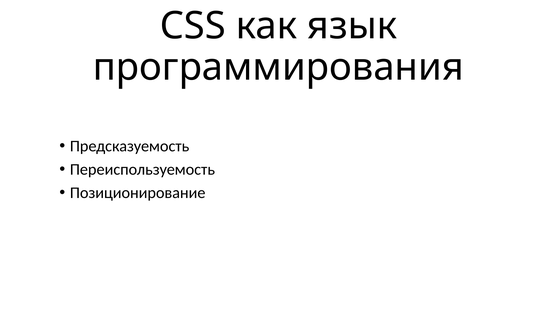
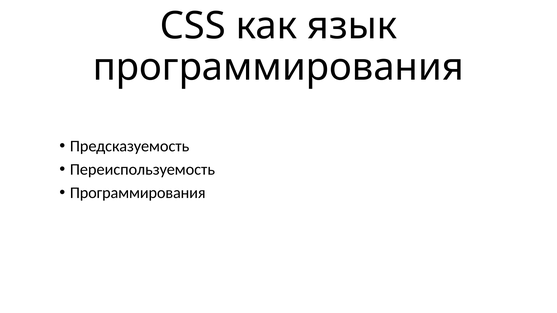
Позиционирование at (138, 193): Позиционирование -> Программирования
